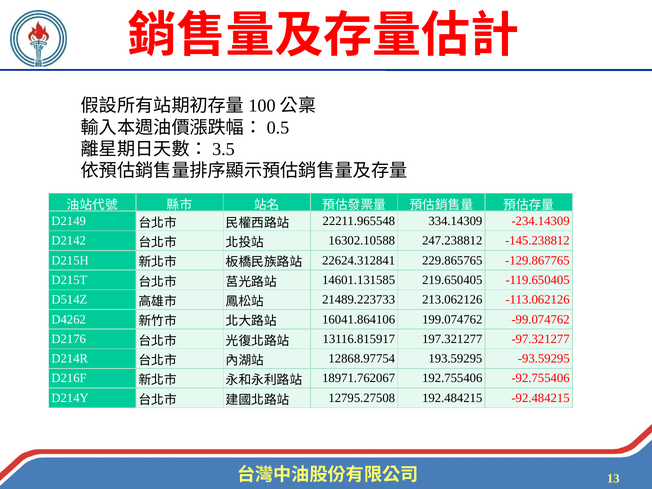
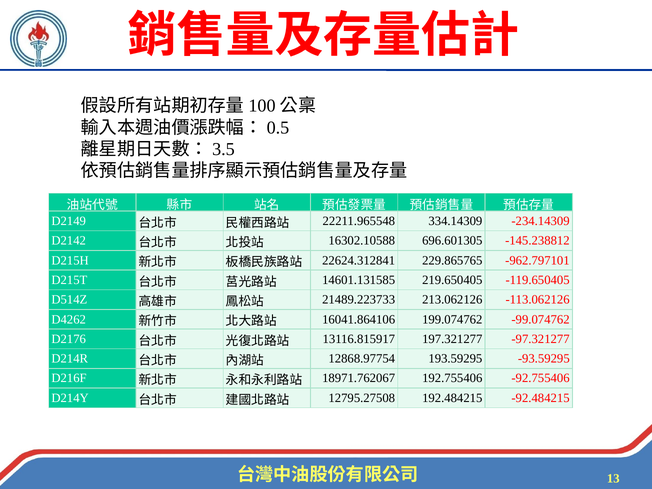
247.238812: 247.238812 -> 696.601305
-129.867765: -129.867765 -> -962.797101
